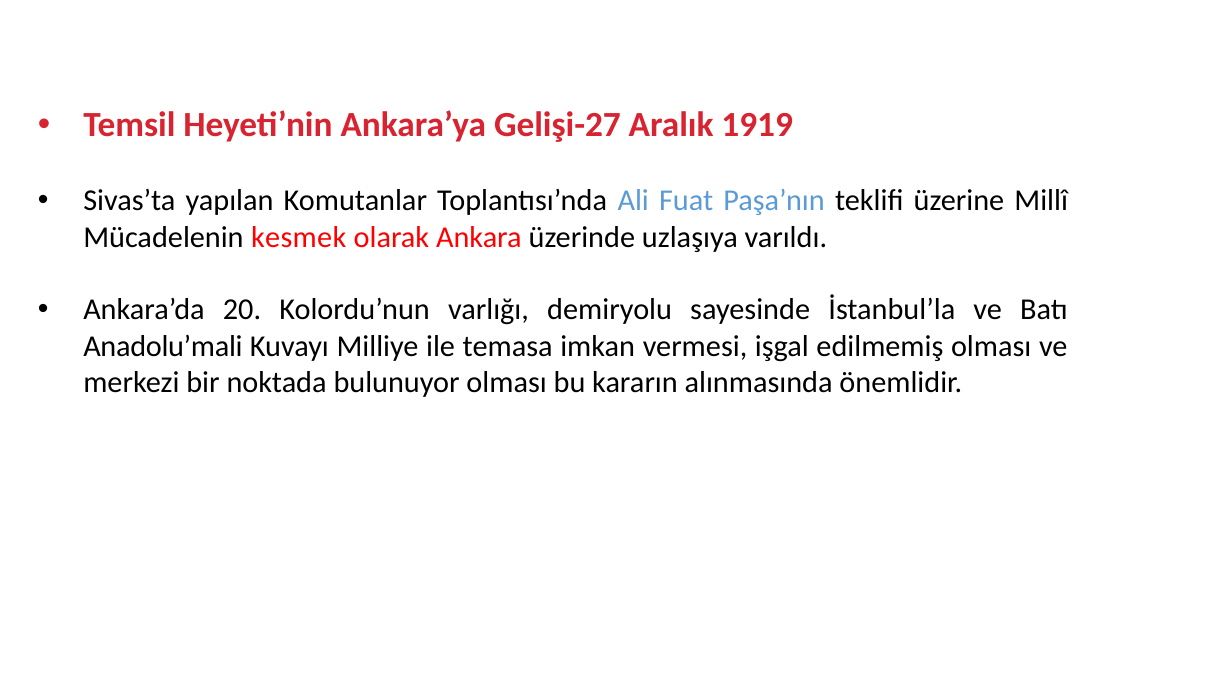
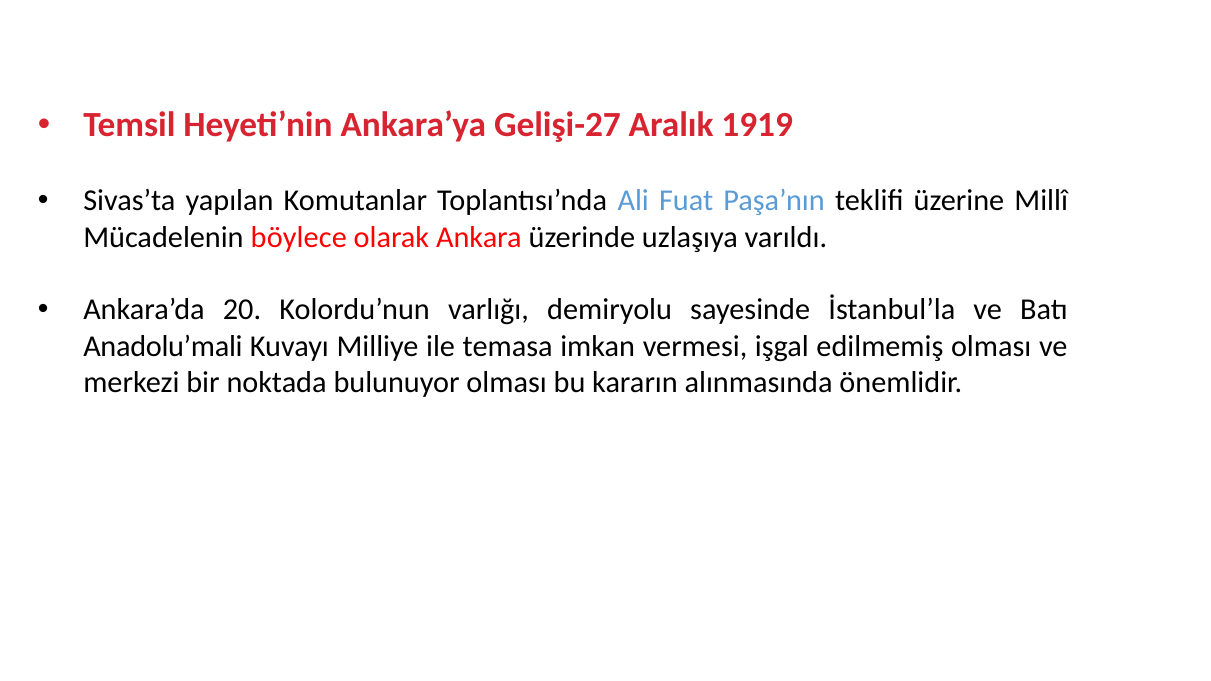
kesmek: kesmek -> böylece
